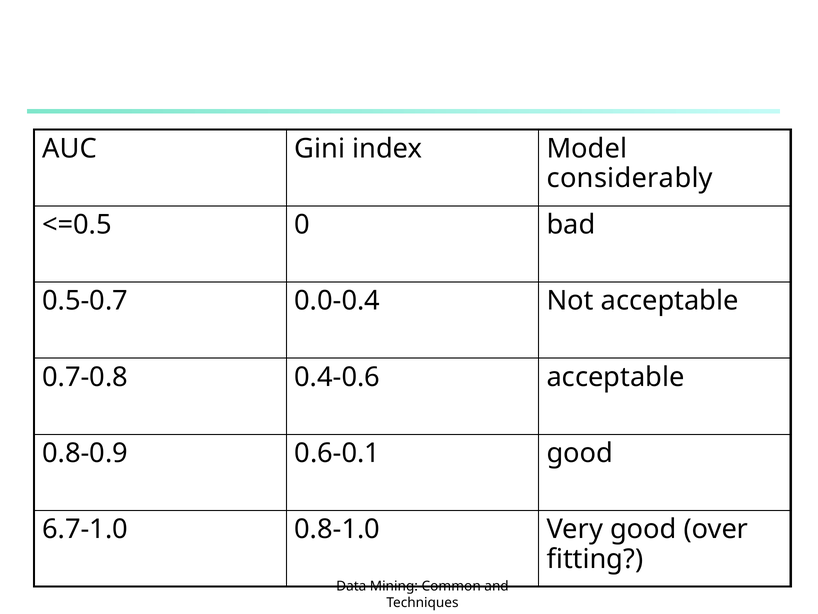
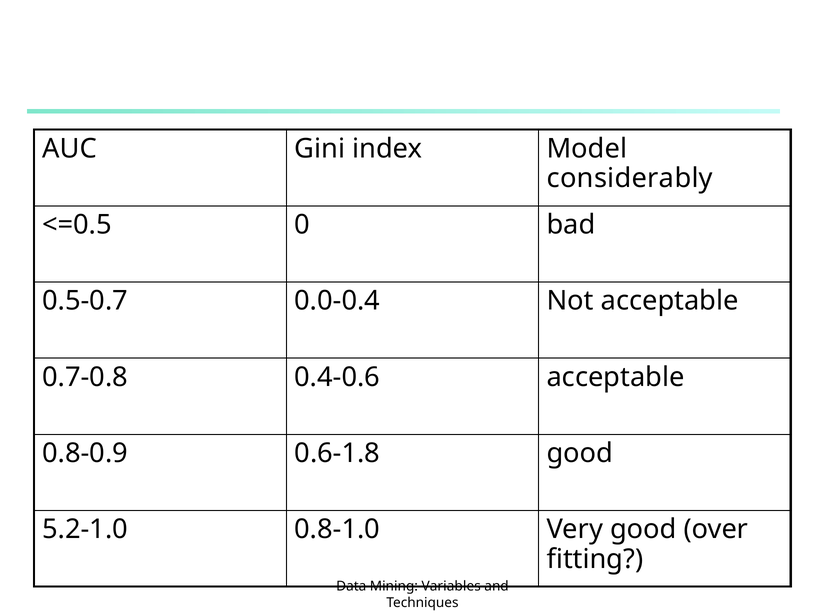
0.6-0.1: 0.6-0.1 -> 0.6-1.8
6.7-1.0: 6.7-1.0 -> 5.2-1.0
Common: Common -> Variables
